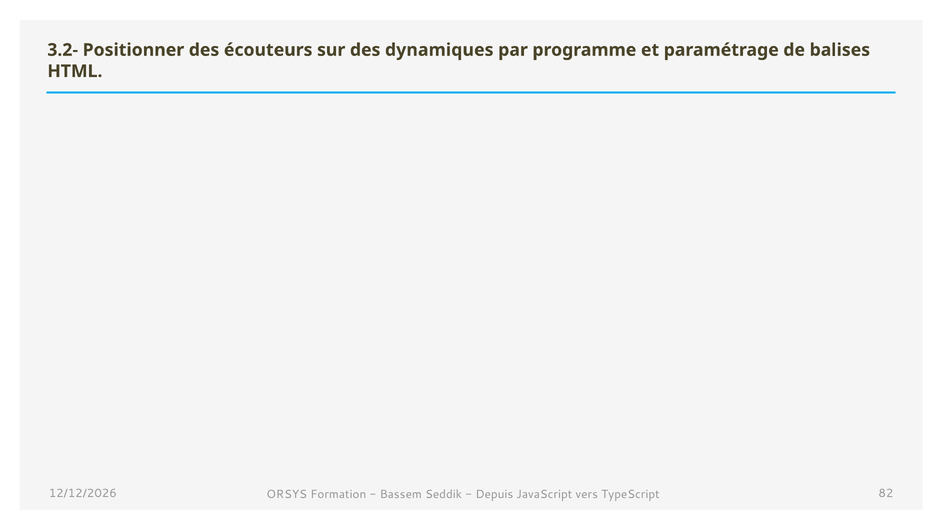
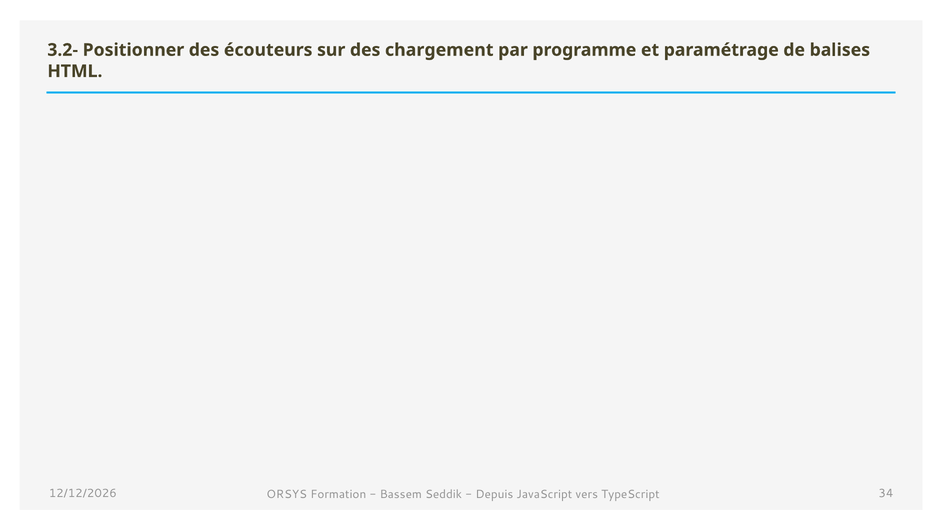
dynamiques: dynamiques -> chargement
82: 82 -> 34
